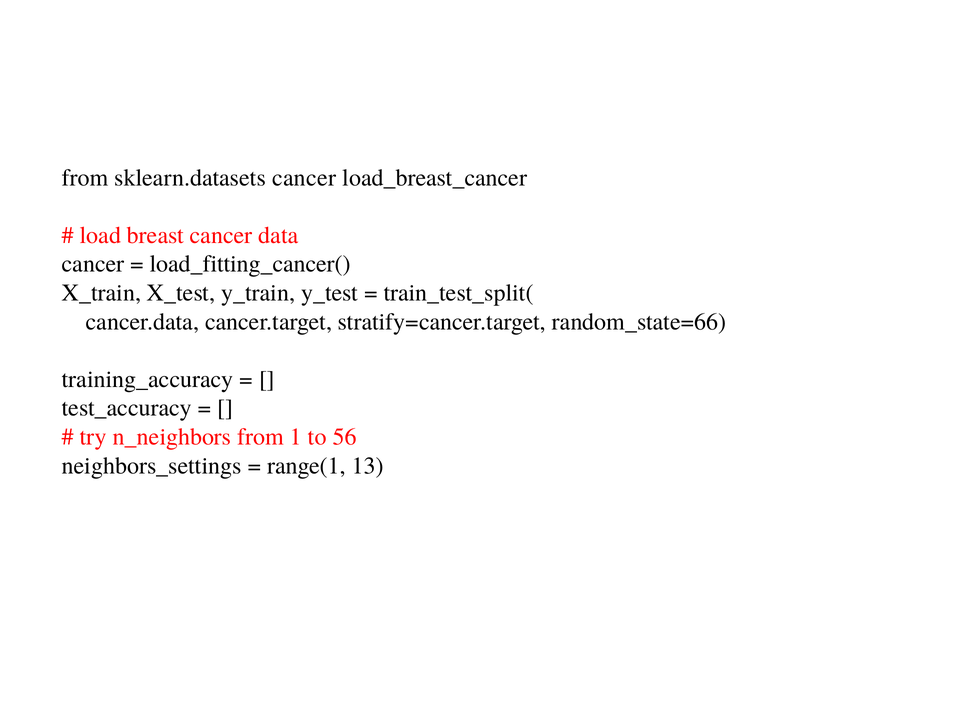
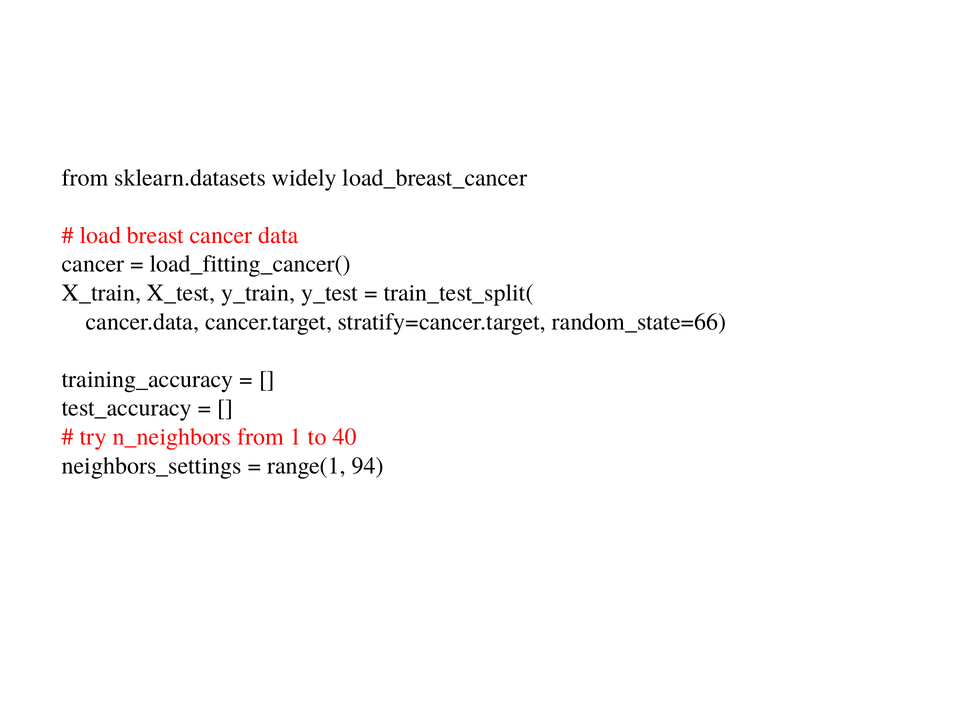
sklearn.datasets cancer: cancer -> widely
56: 56 -> 40
13: 13 -> 94
